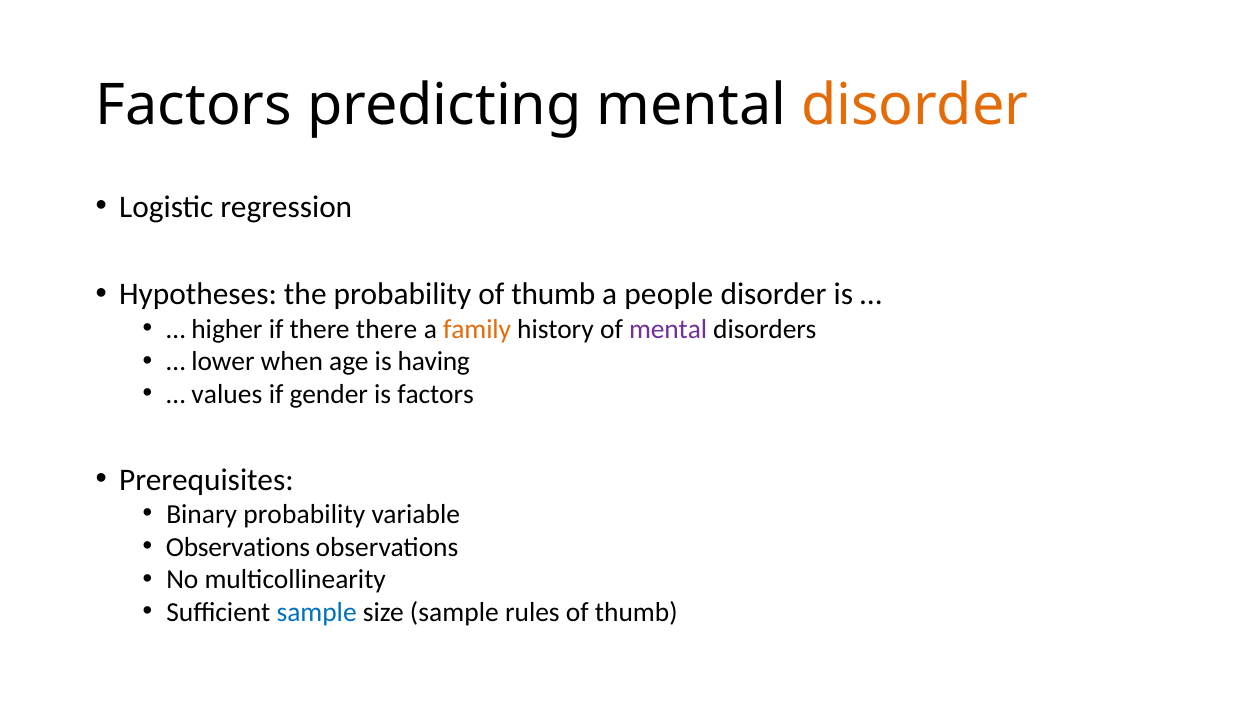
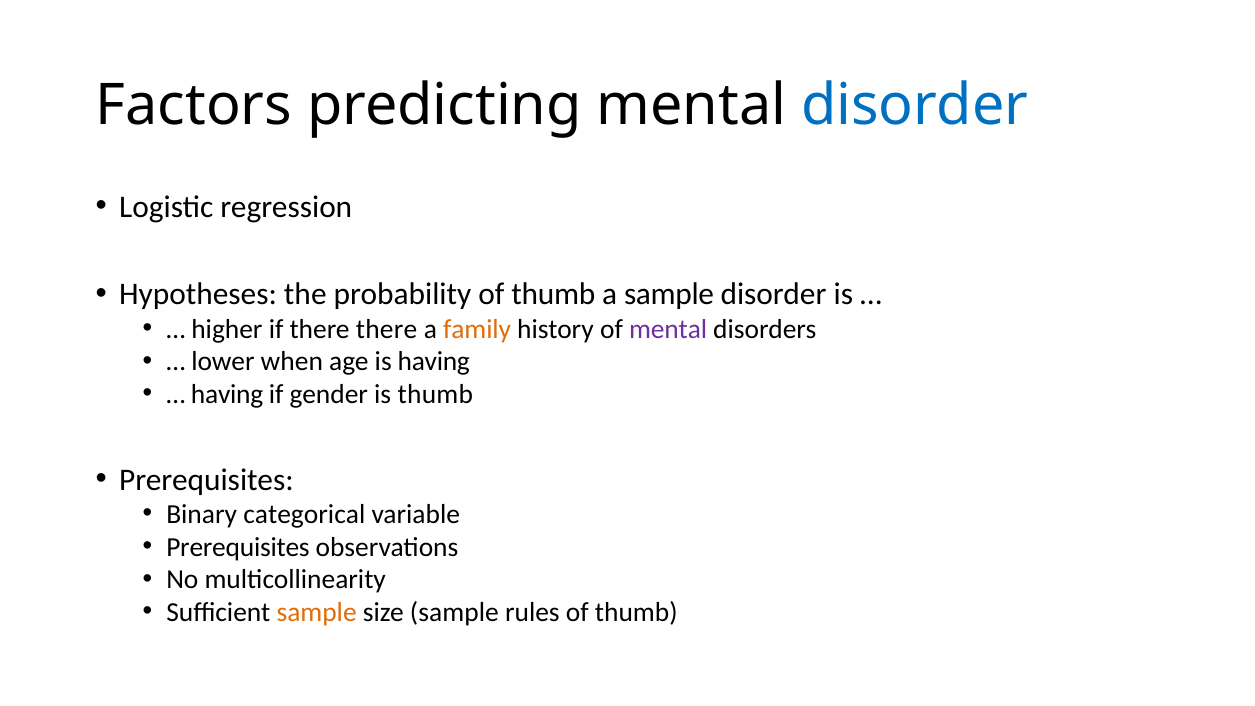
disorder at (915, 105) colour: orange -> blue
a people: people -> sample
values at (227, 394): values -> having
is factors: factors -> thumb
Binary probability: probability -> categorical
Observations at (238, 547): Observations -> Prerequisites
sample at (317, 612) colour: blue -> orange
